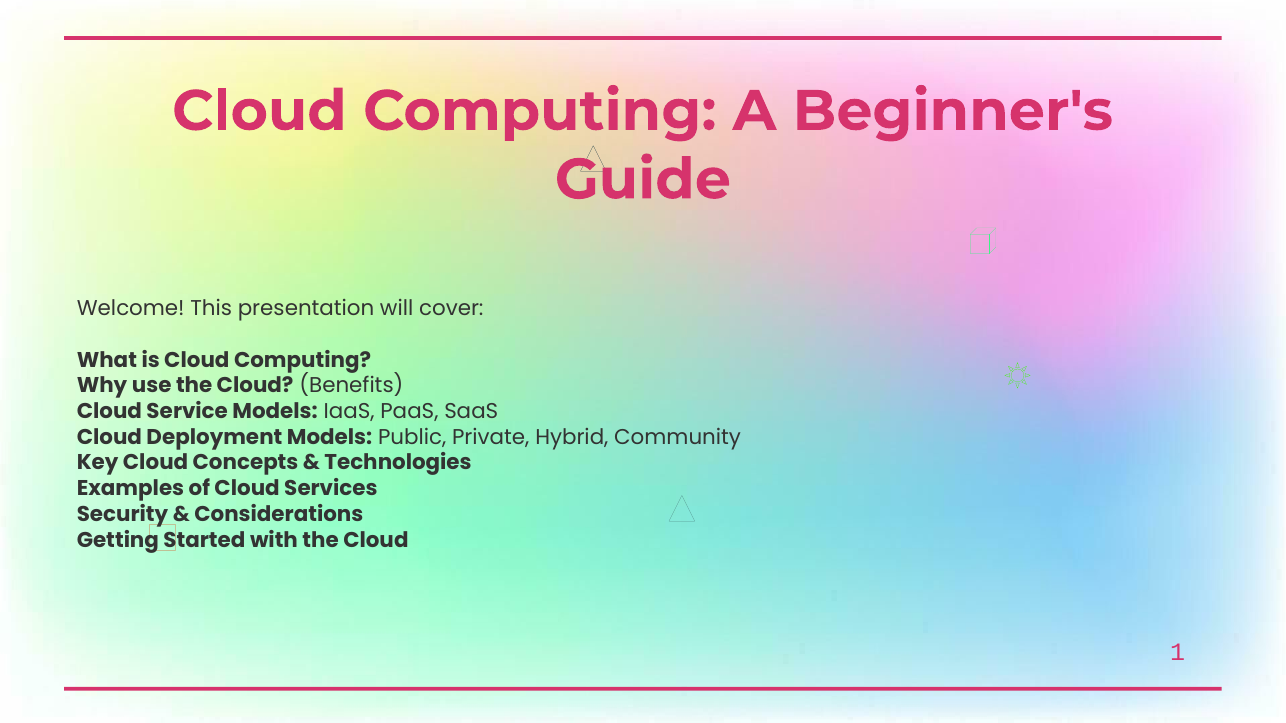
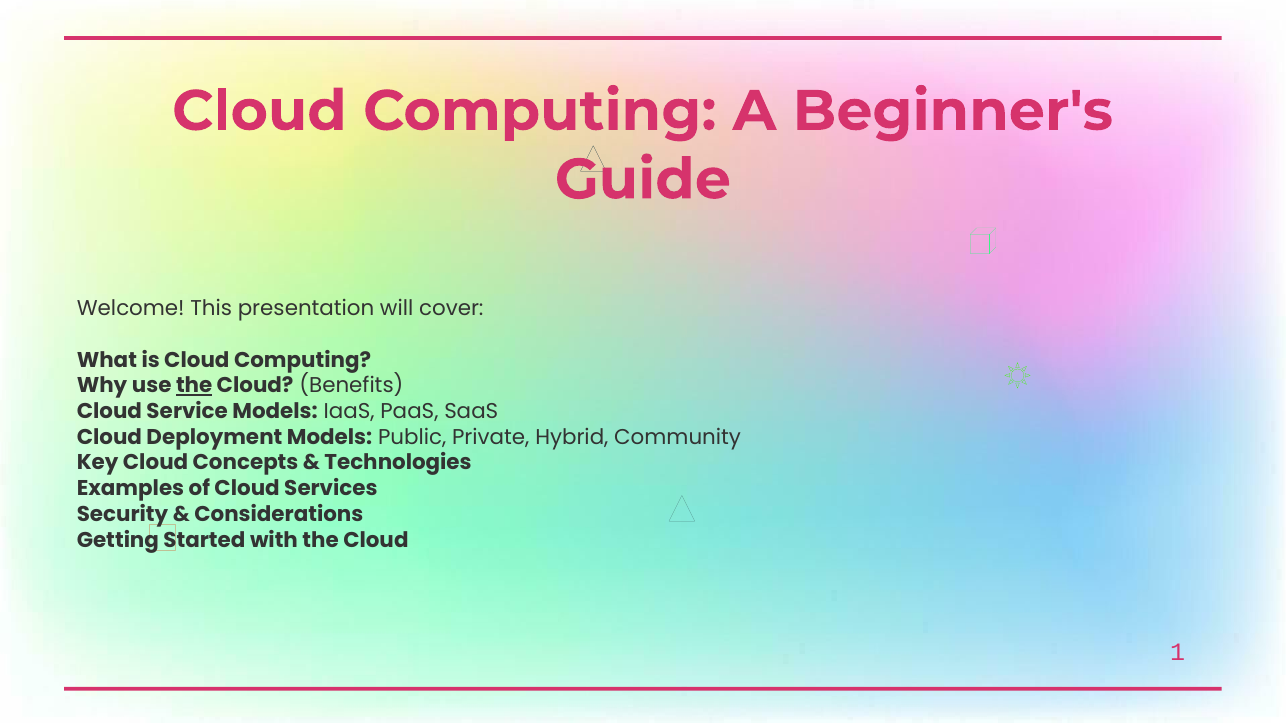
the at (194, 386) underline: none -> present
